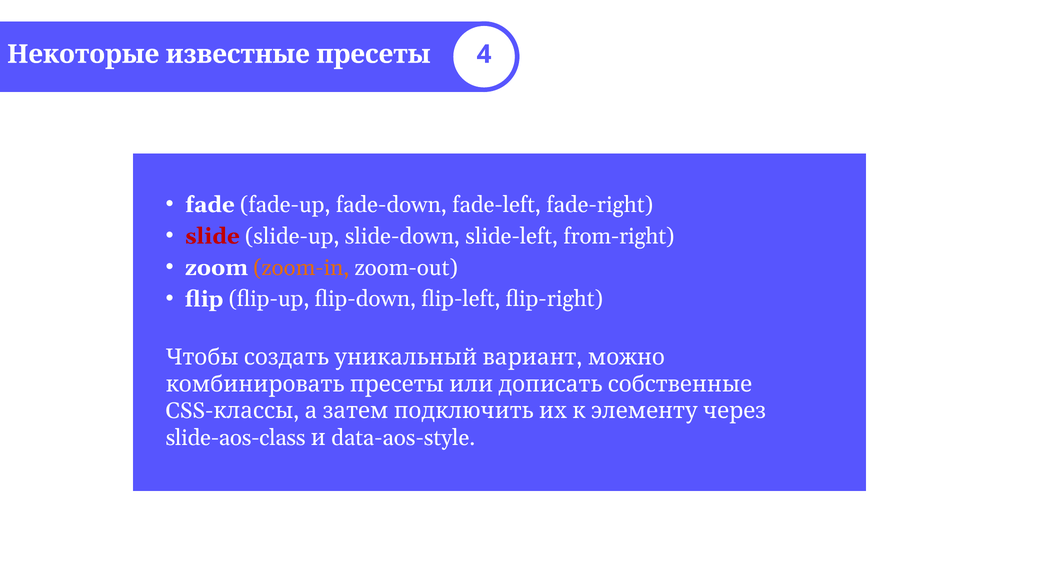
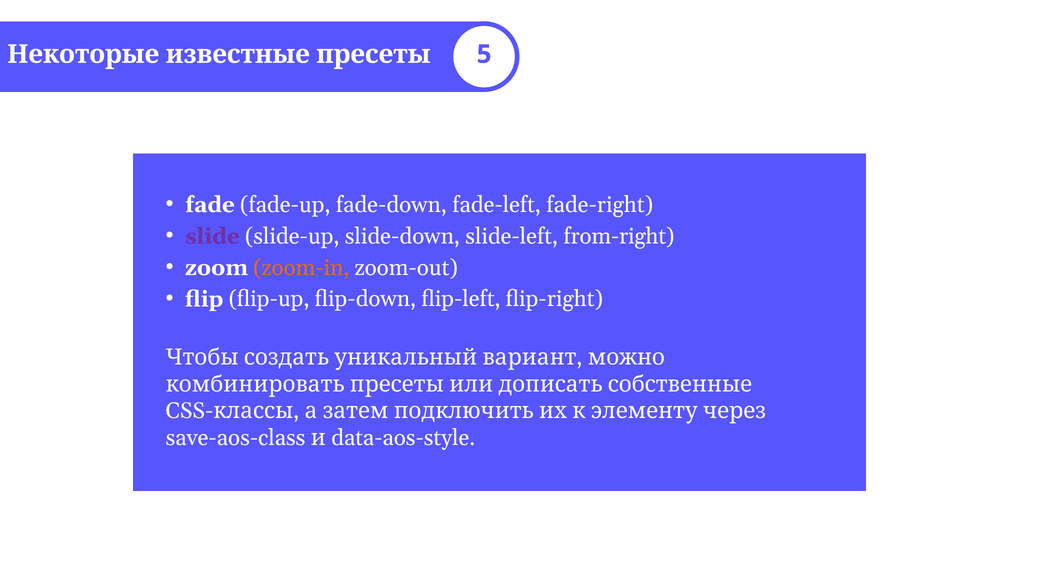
4: 4 -> 5
slide colour: red -> purple
slide-aos-class: slide-aos-class -> save-aos-class
